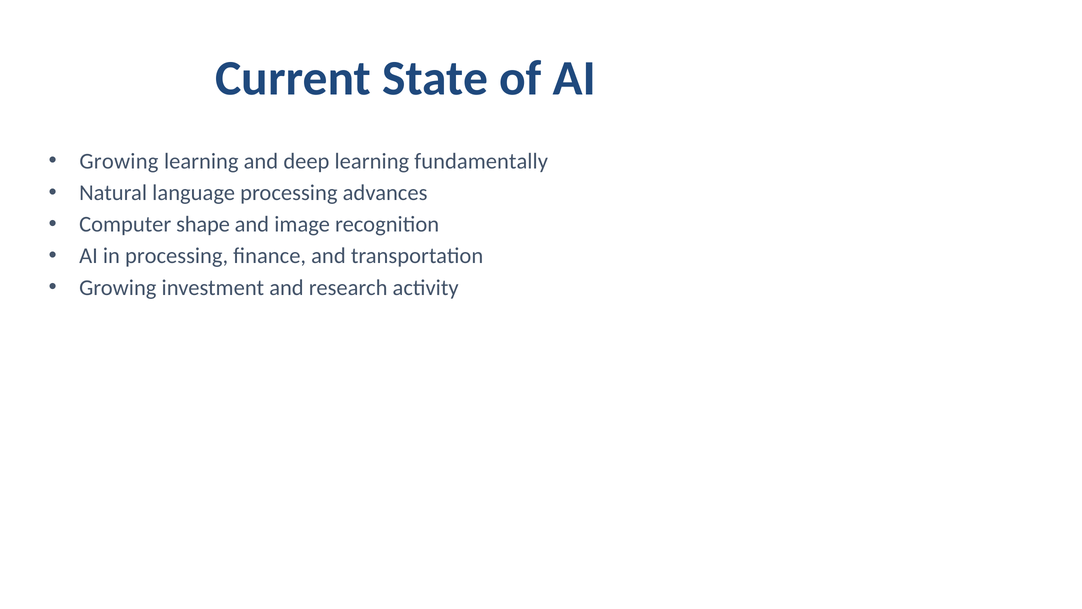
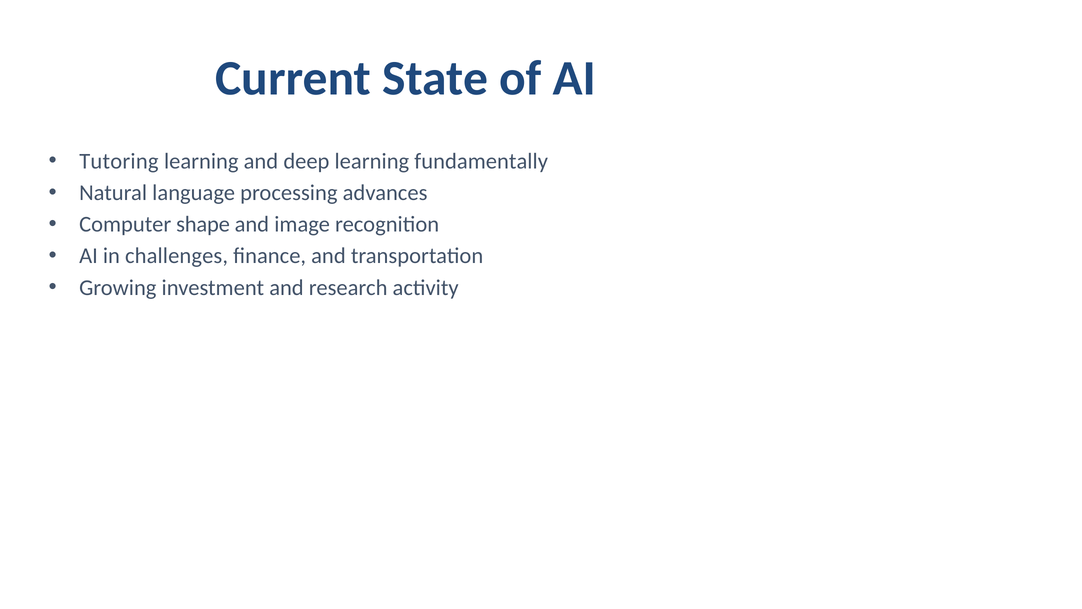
Growing at (119, 161): Growing -> Tutoring
in processing: processing -> challenges
